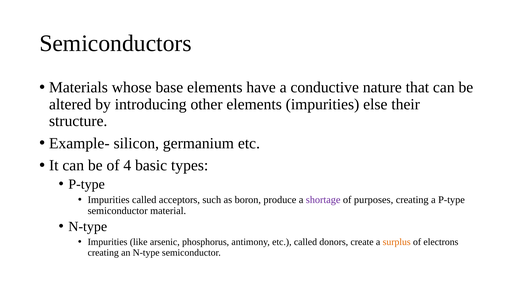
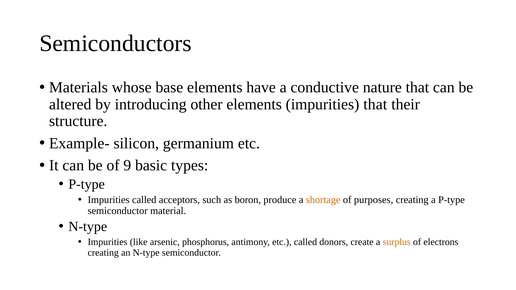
impurities else: else -> that
4: 4 -> 9
shortage colour: purple -> orange
